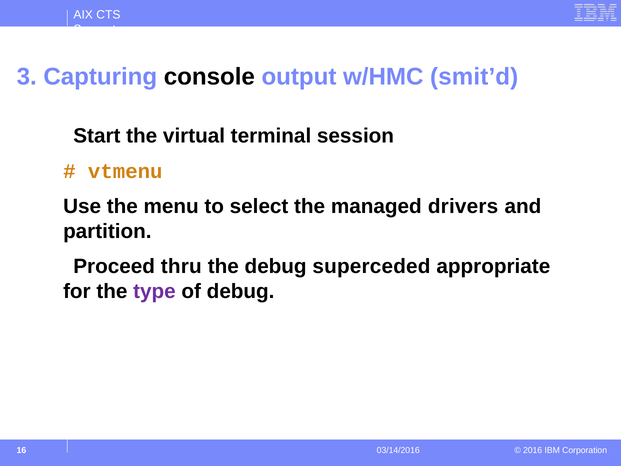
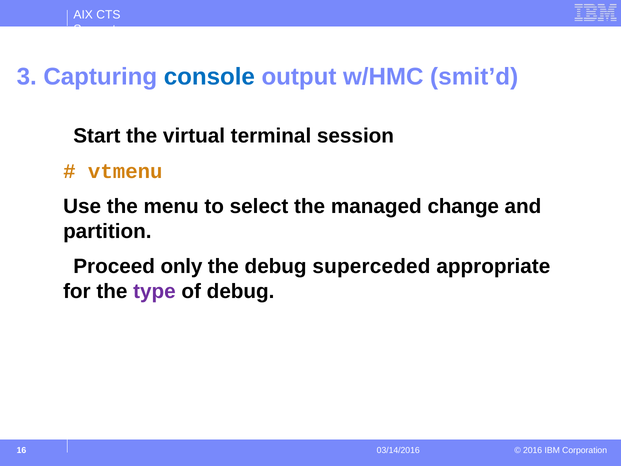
console colour: black -> blue
drivers: drivers -> change
thru: thru -> only
